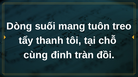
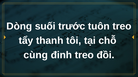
mang: mang -> trước
đinh tràn: tràn -> treo
